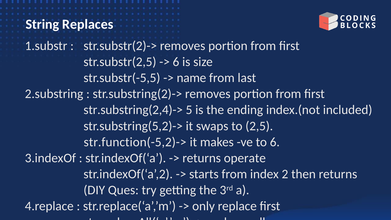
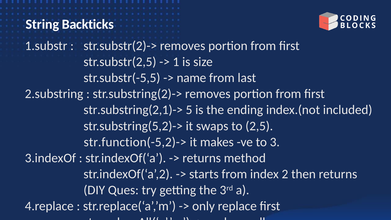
String Replaces: Replaces -> Backticks
6 at (176, 62): 6 -> 1
str.substring(2,4)->: str.substring(2,4)-> -> str.substring(2,1)->
to 6: 6 -> 3
operate: operate -> method
